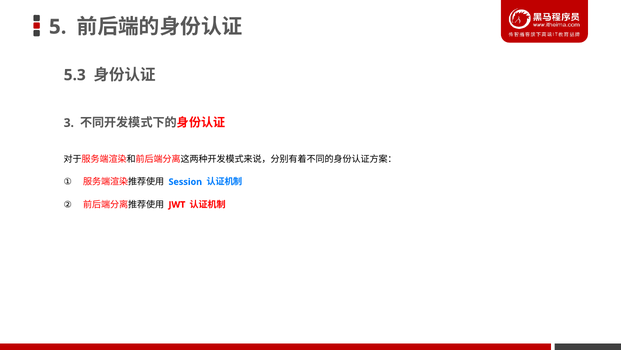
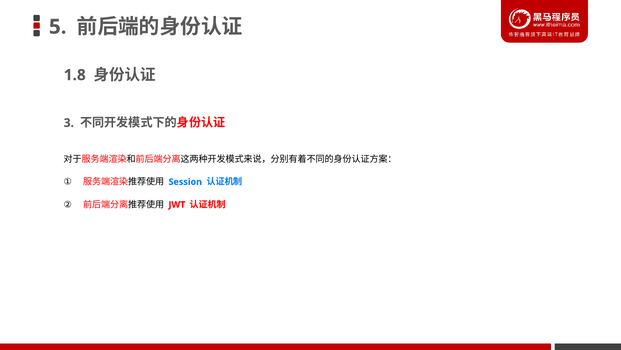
5.3: 5.3 -> 1.8
